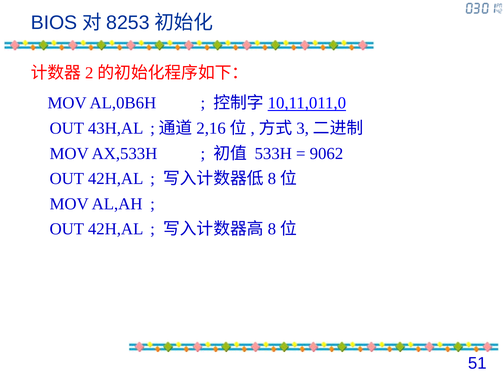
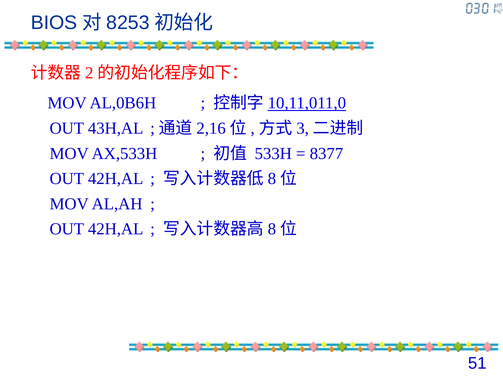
9062: 9062 -> 8377
